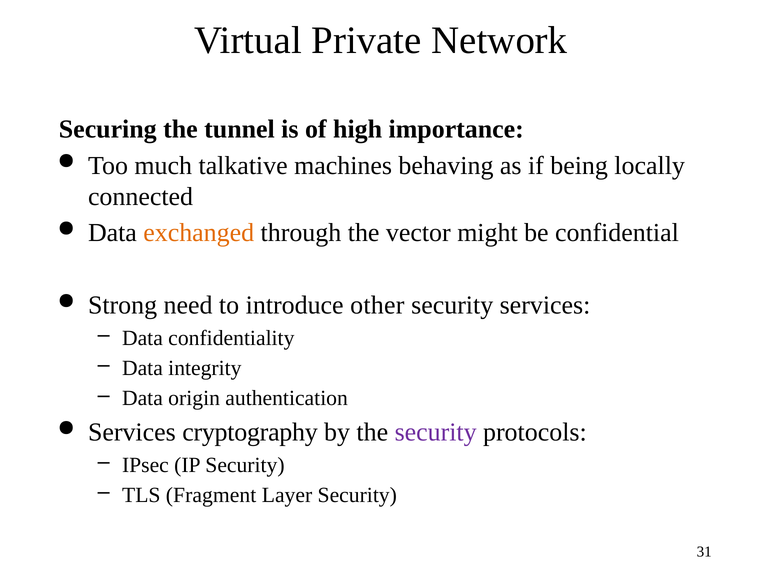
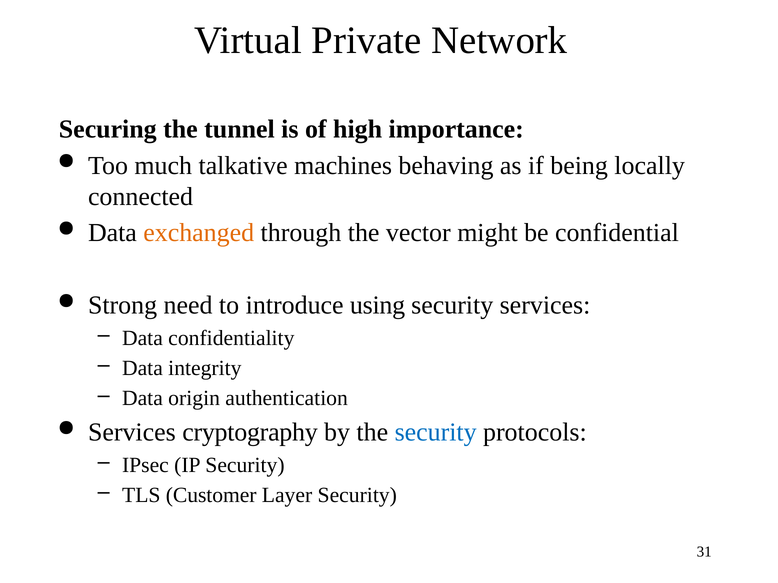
other: other -> using
security at (436, 433) colour: purple -> blue
Fragment: Fragment -> Customer
